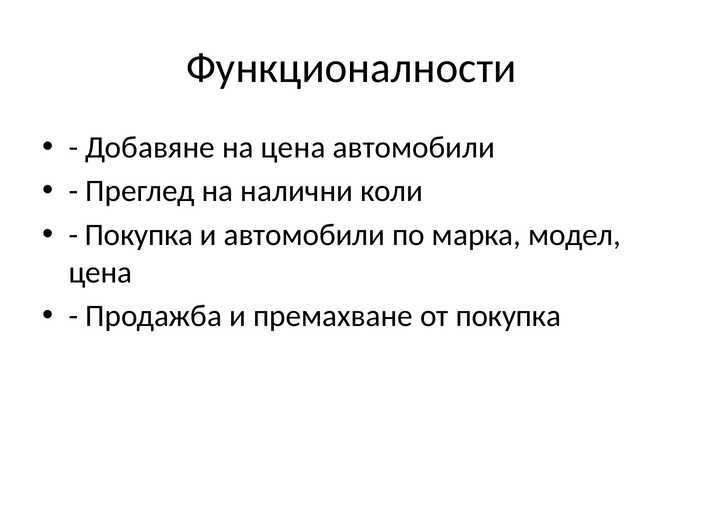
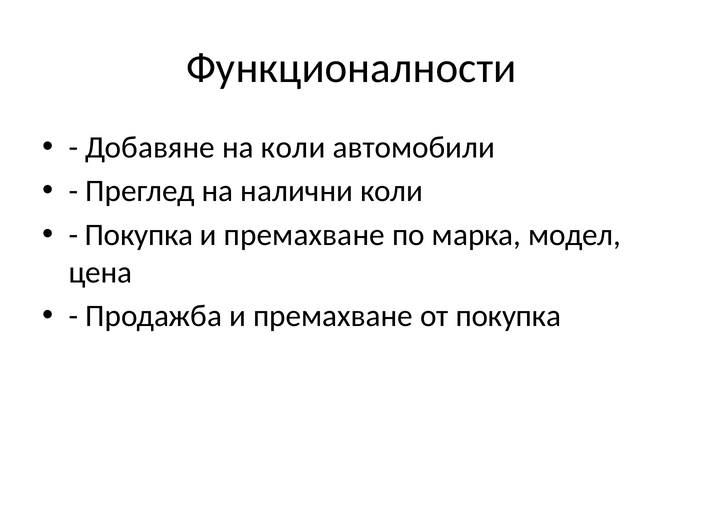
на цена: цена -> коли
автомобили at (304, 235): автомобили -> премахване
